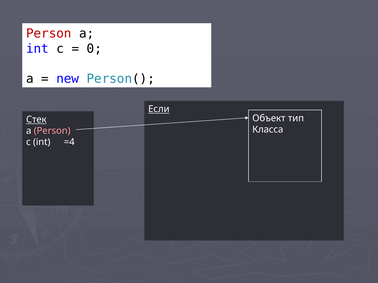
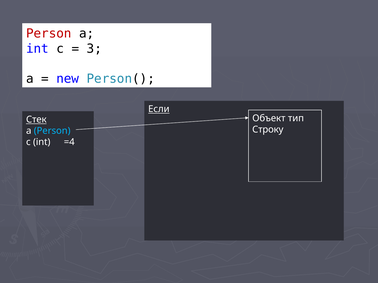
0: 0 -> 3
Класса: Класса -> Строку
Person at (52, 131) colour: pink -> light blue
